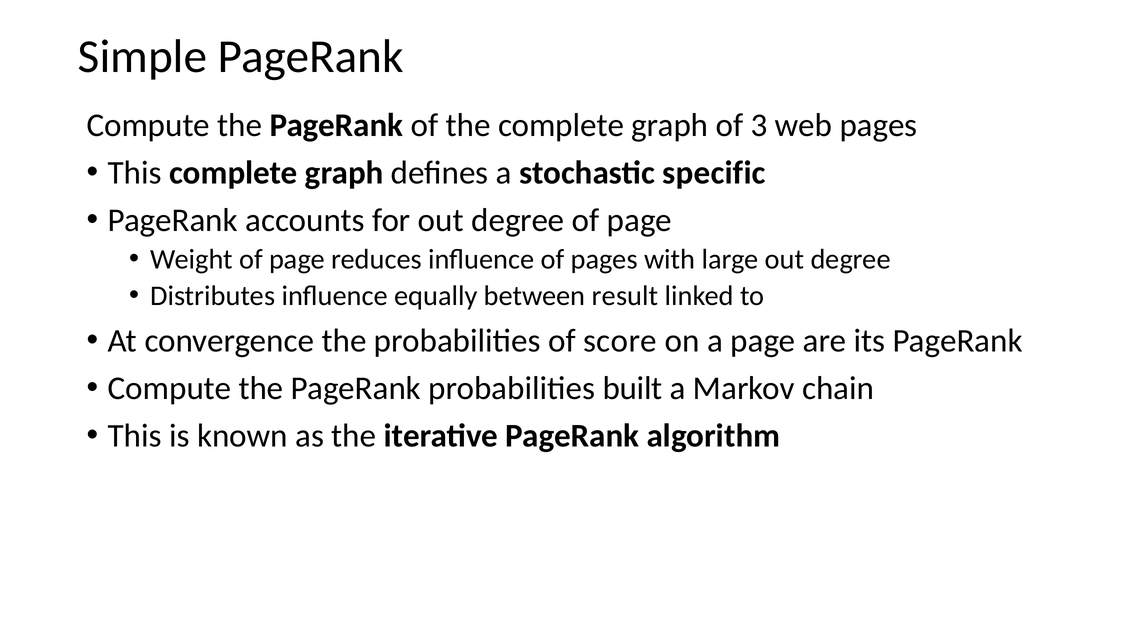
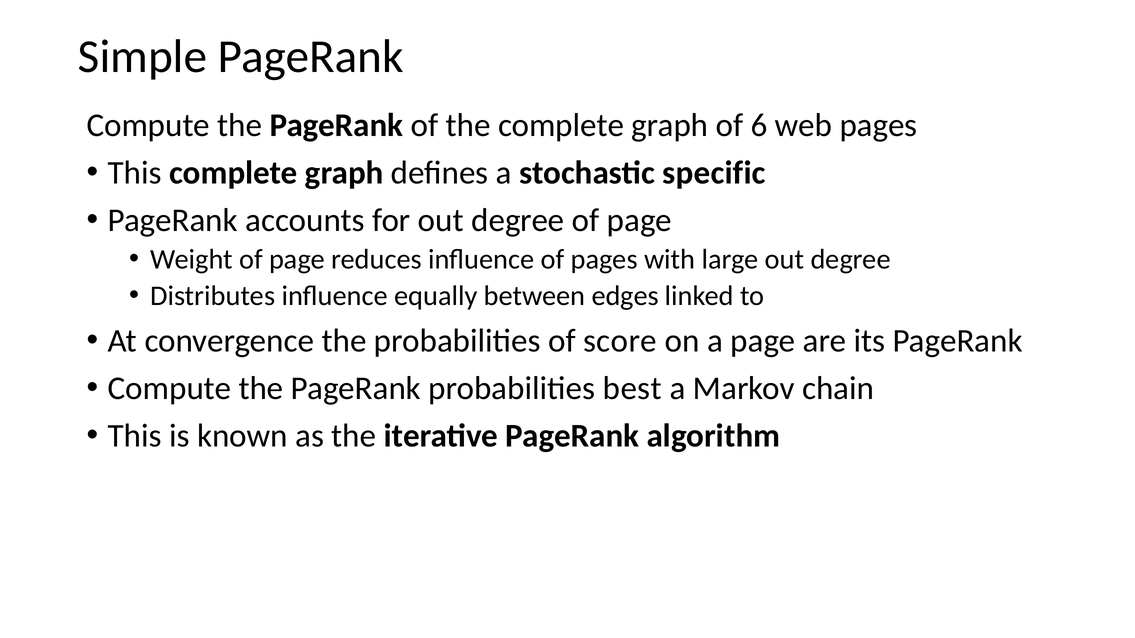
3: 3 -> 6
result: result -> edges
built: built -> best
